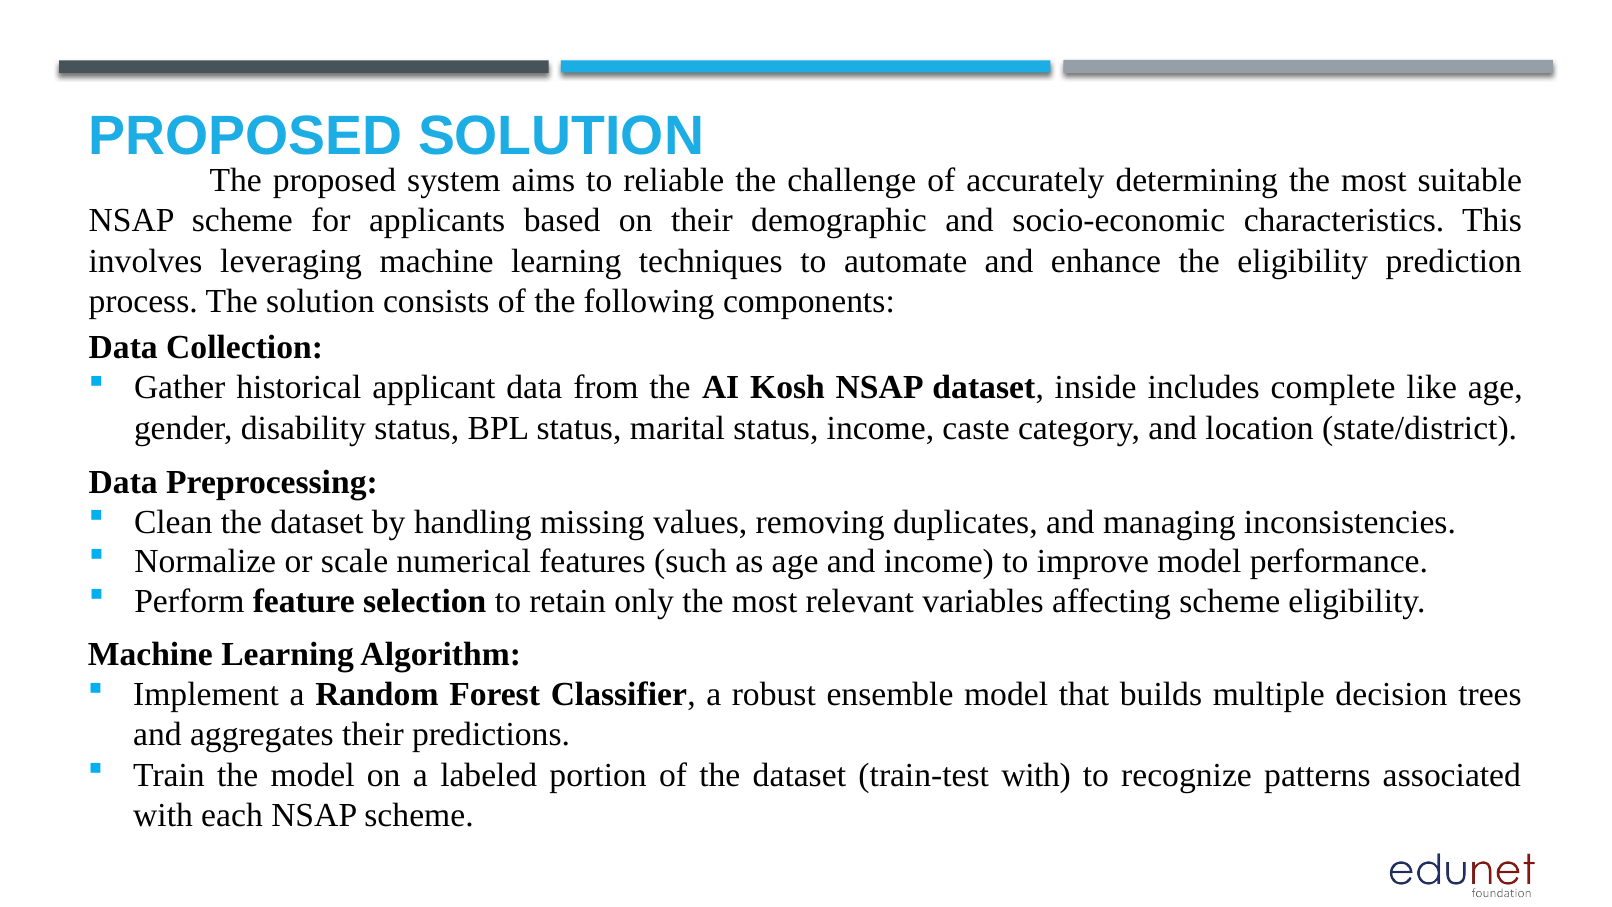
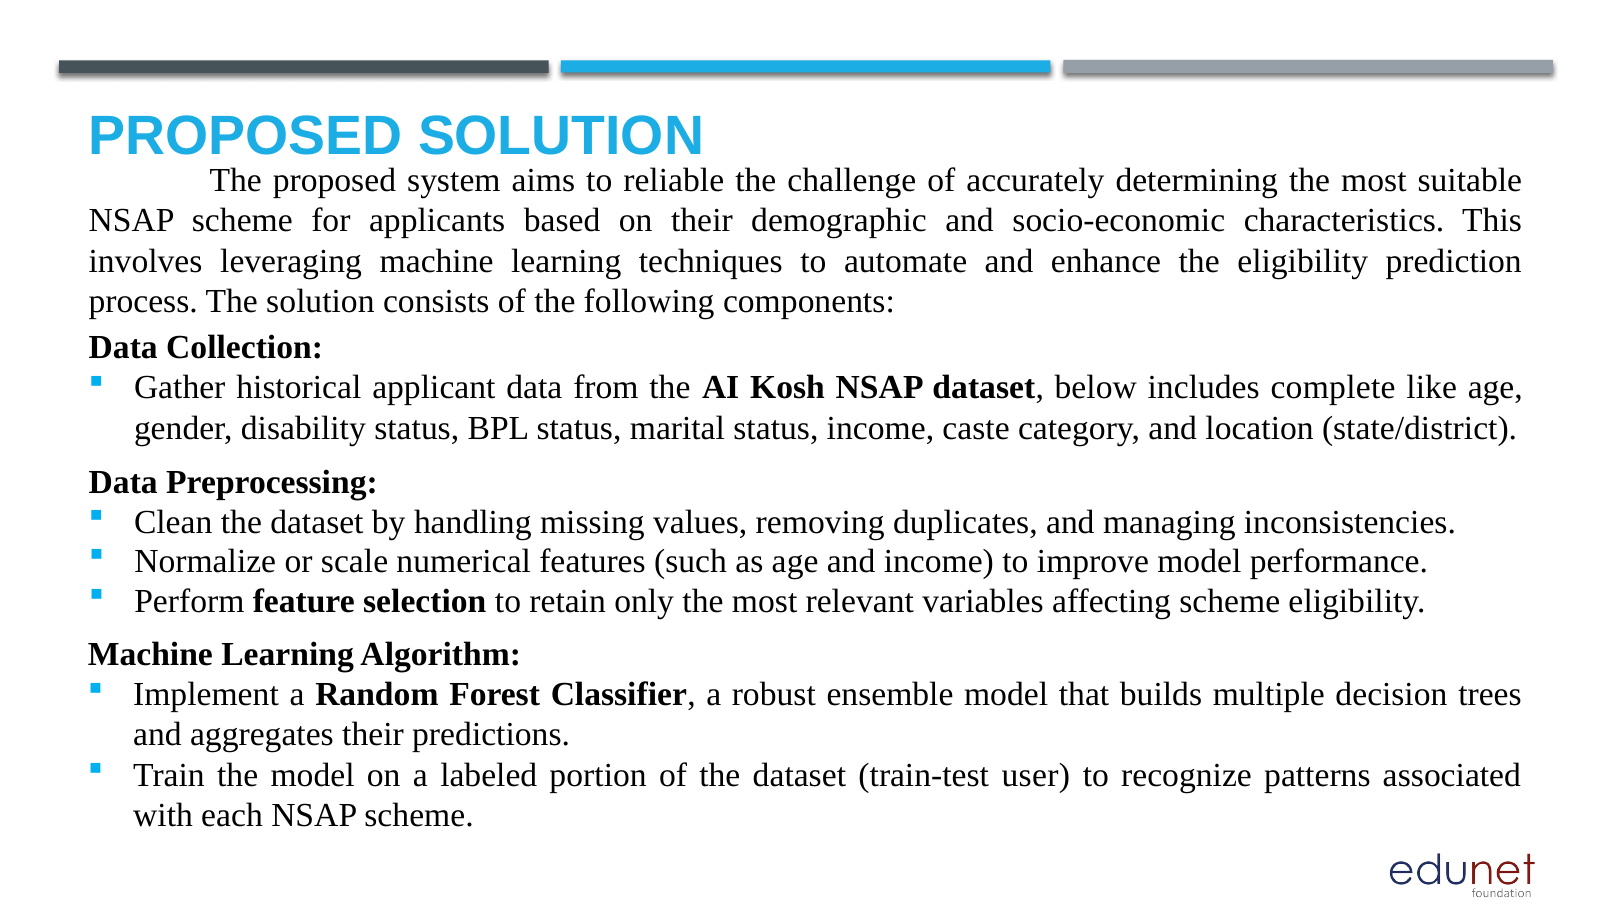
inside: inside -> below
train-test with: with -> user
